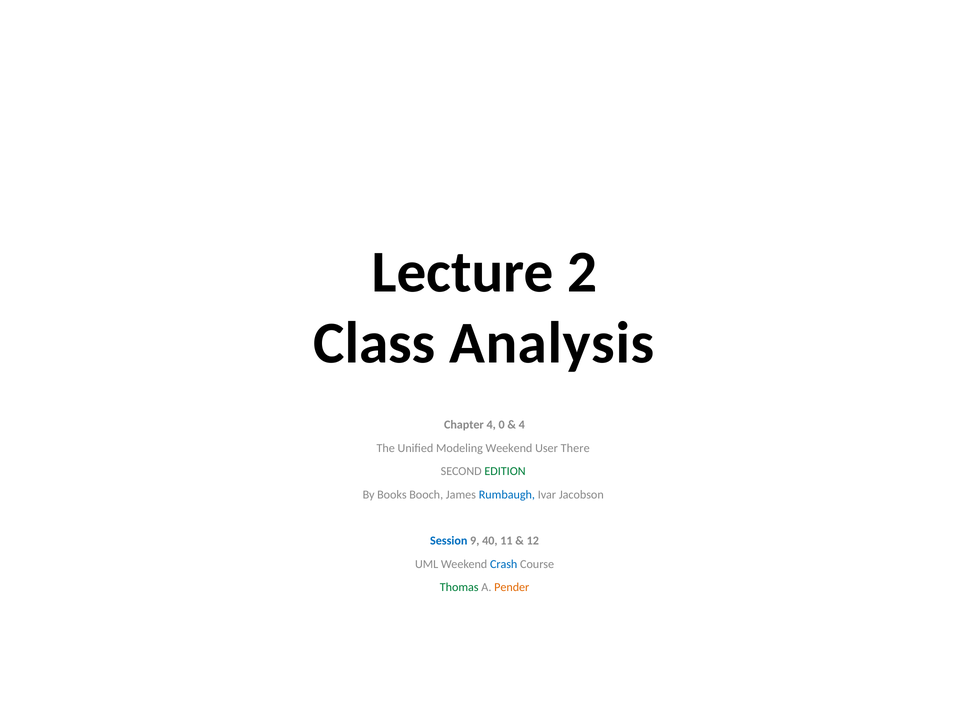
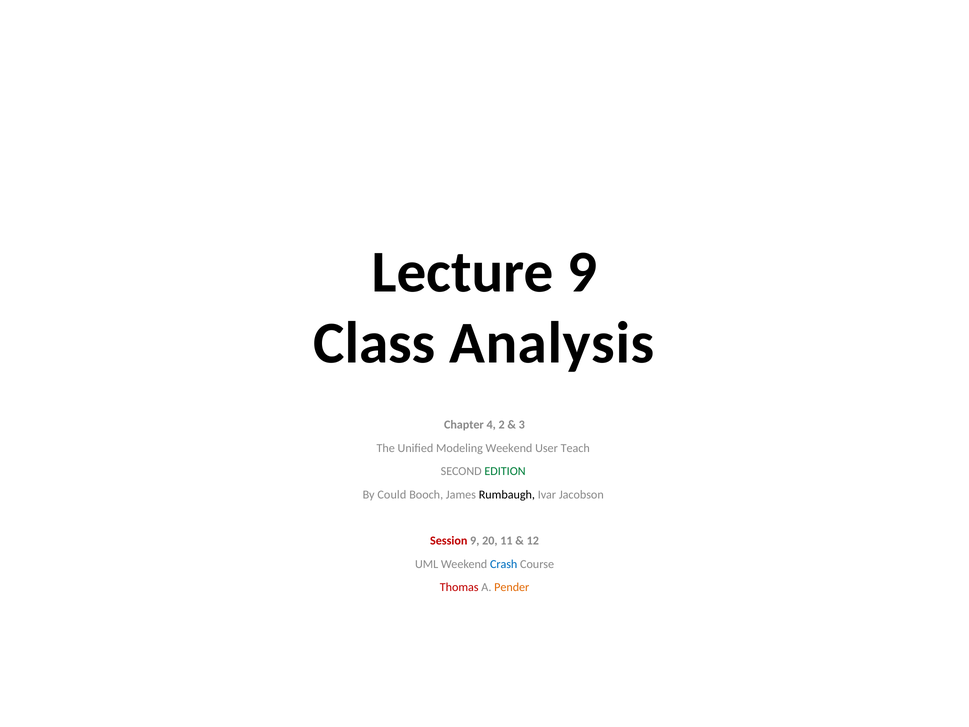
Lecture 2: 2 -> 9
0: 0 -> 2
4 at (522, 425): 4 -> 3
There: There -> Teach
Books: Books -> Could
Rumbaugh colour: blue -> black
Session colour: blue -> red
40: 40 -> 20
Thomas colour: green -> red
